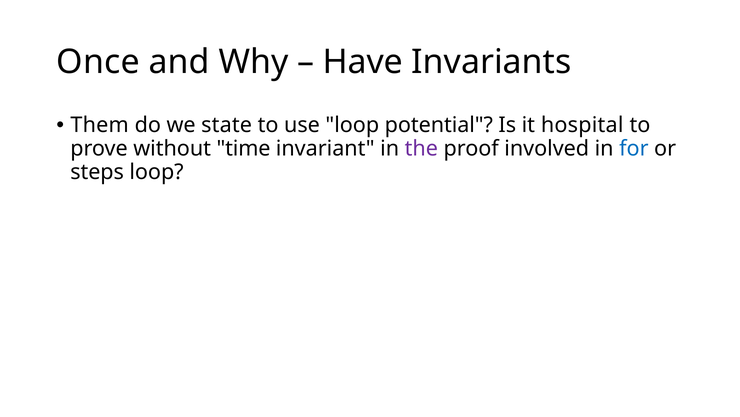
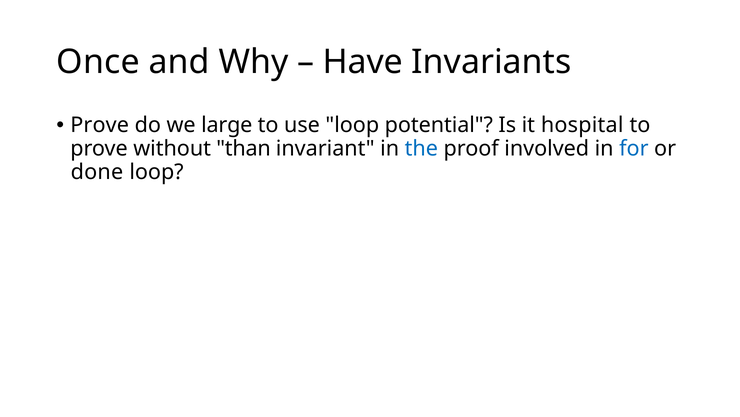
Them at (100, 125): Them -> Prove
state: state -> large
time: time -> than
the colour: purple -> blue
steps: steps -> done
